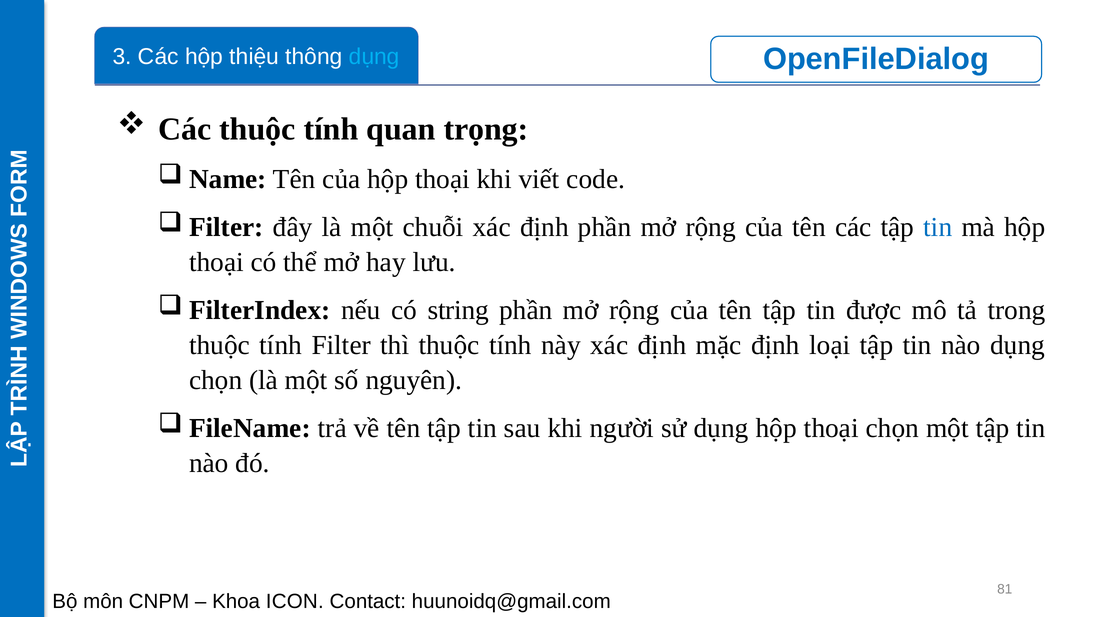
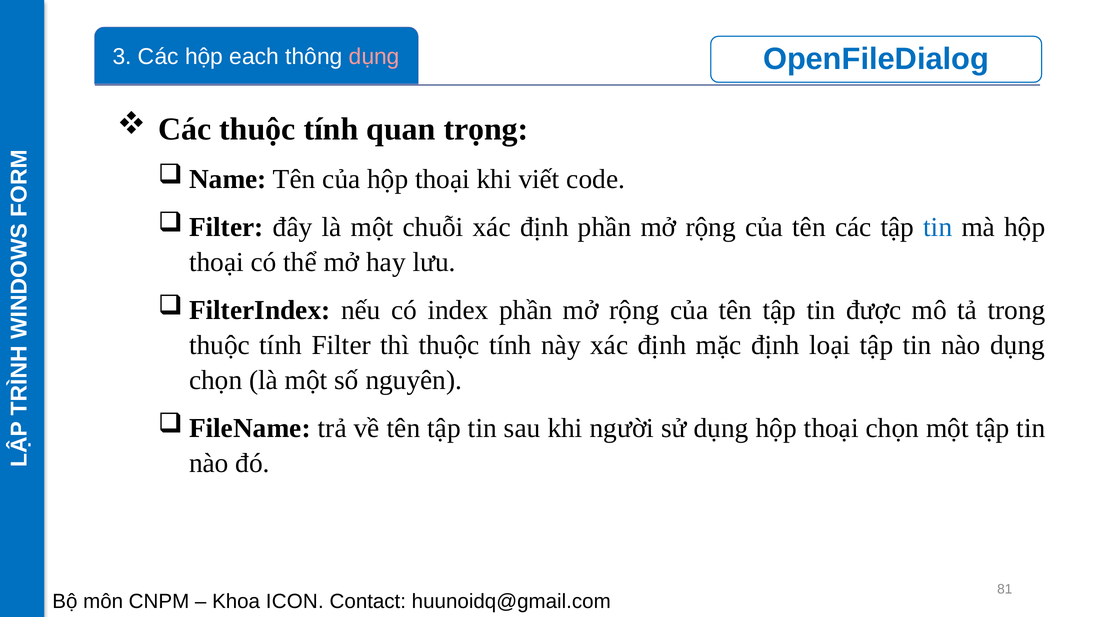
thiệu: thiệu -> each
dụng at (374, 57) colour: light blue -> pink
string: string -> index
